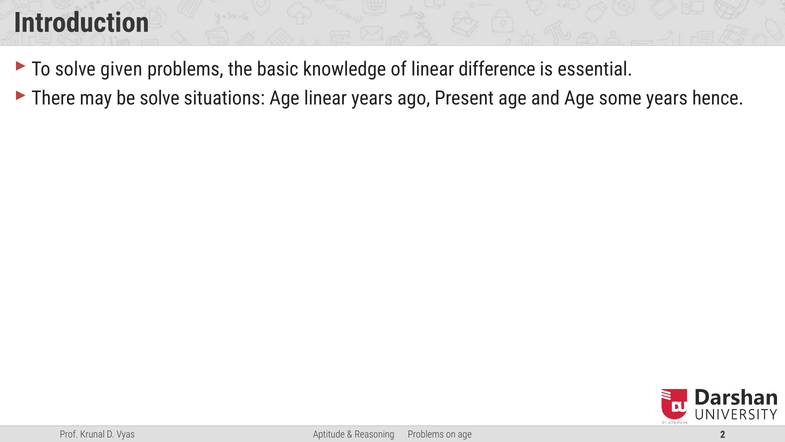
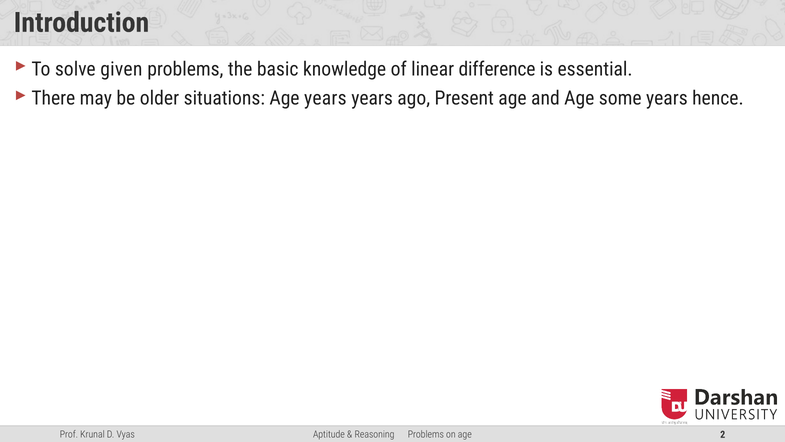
be solve: solve -> older
Age linear: linear -> years
